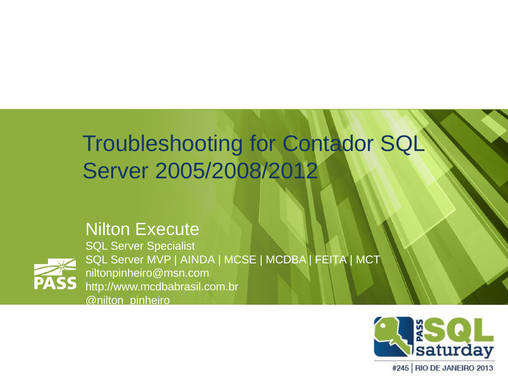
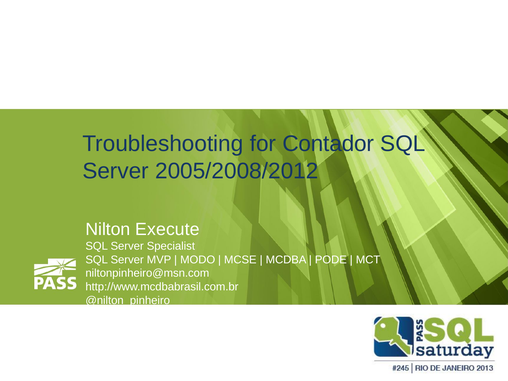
AINDA: AINDA -> MODO
FEITA: FEITA -> PODE
